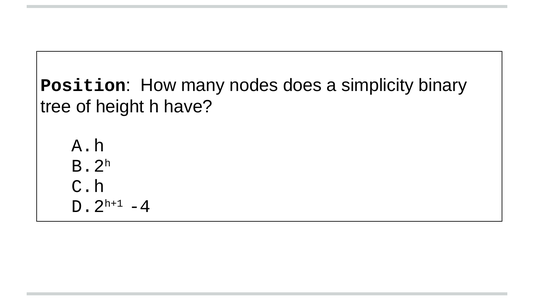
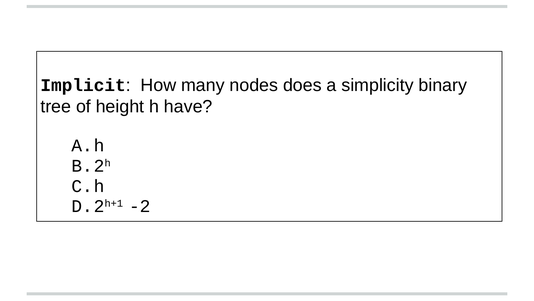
Position: Position -> Implicit
-4: -4 -> -2
